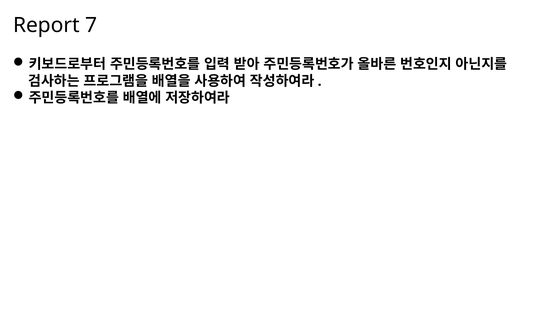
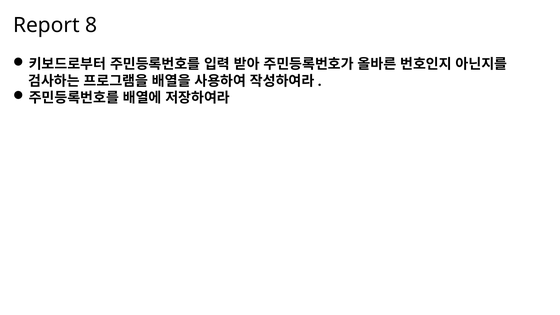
7: 7 -> 8
